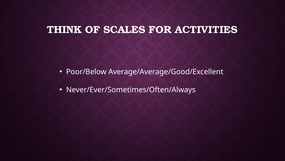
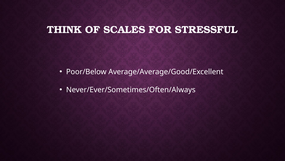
ACTIVITIES: ACTIVITIES -> STRESSFUL
